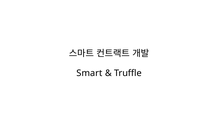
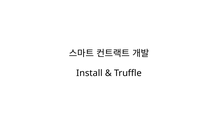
Smart: Smart -> Install
